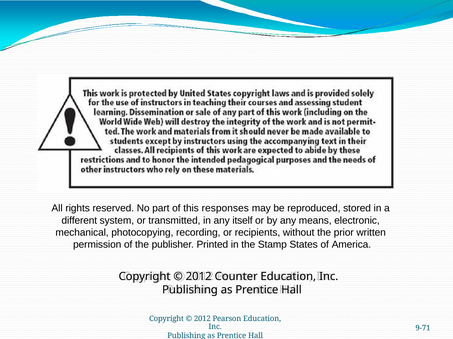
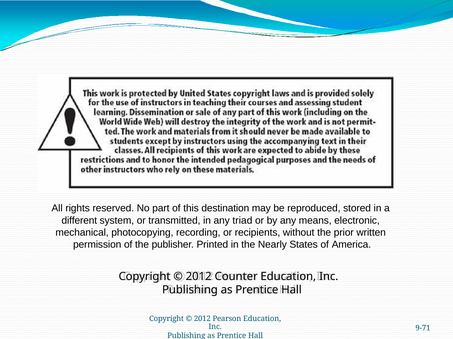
responses: responses -> destination
itself: itself -> triad
Stamp: Stamp -> Nearly
